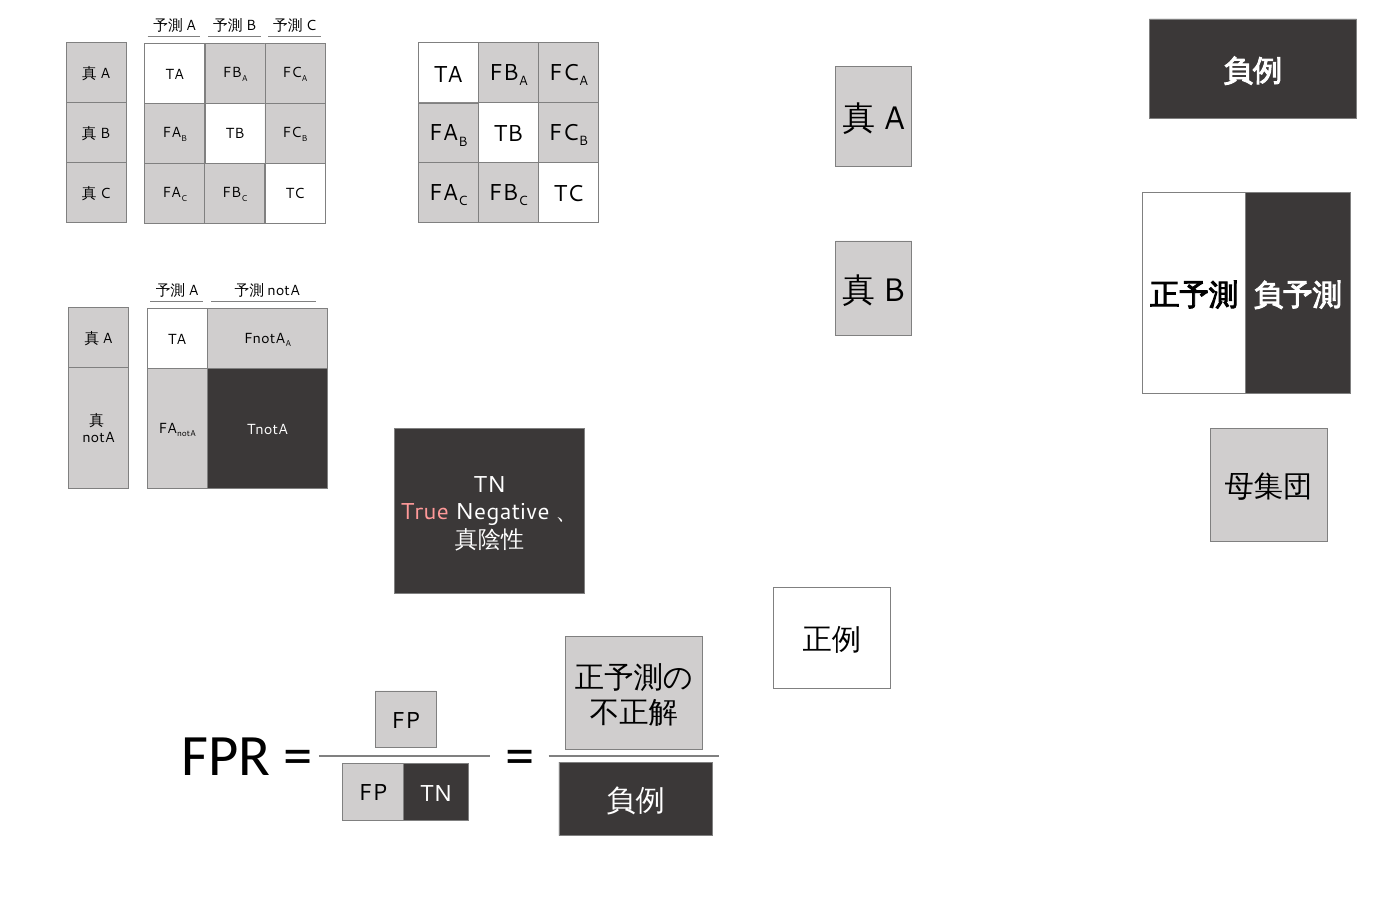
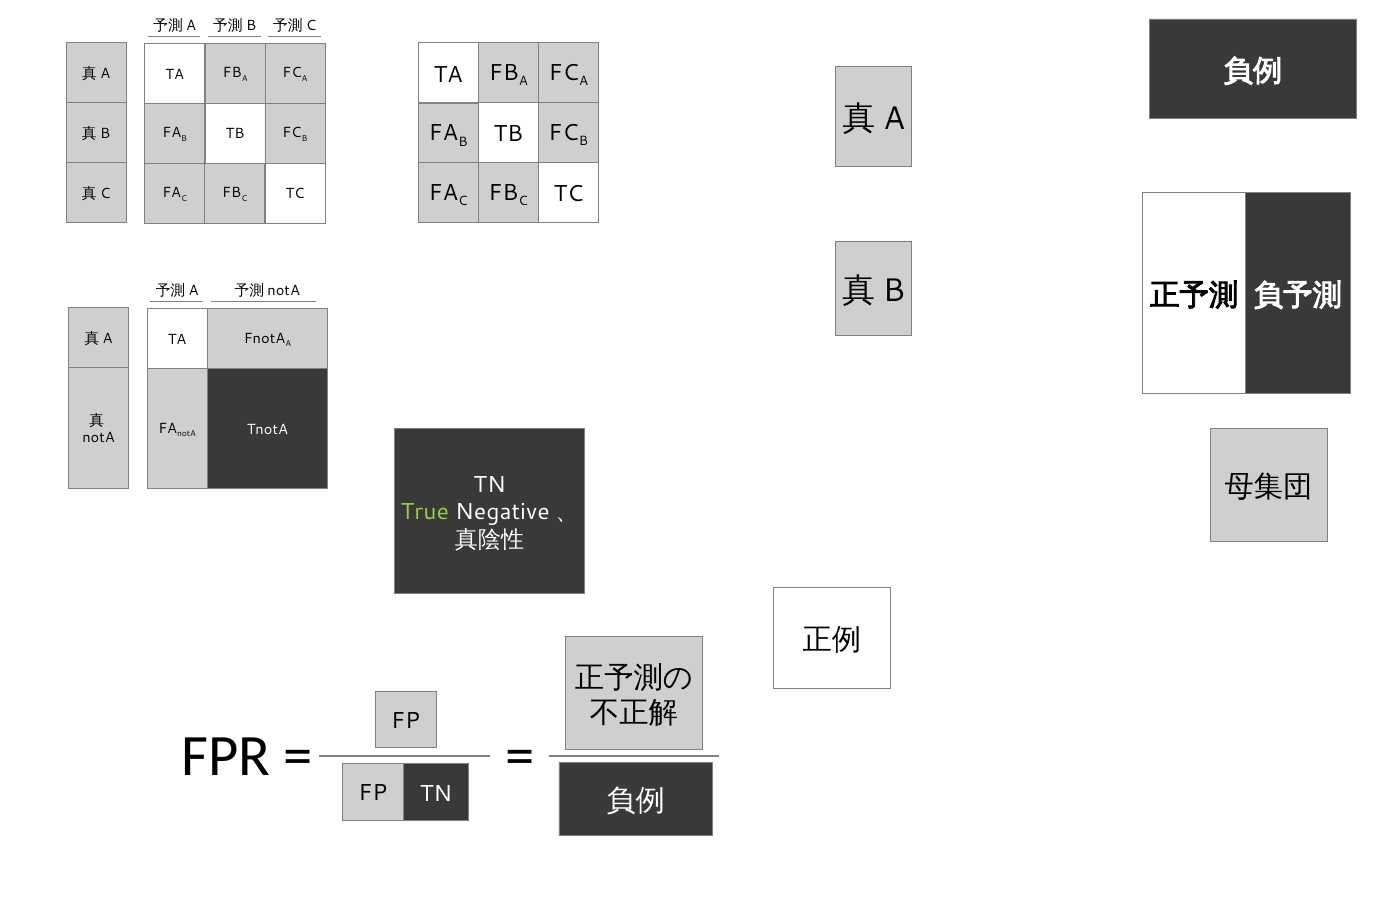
True colour: pink -> light green
